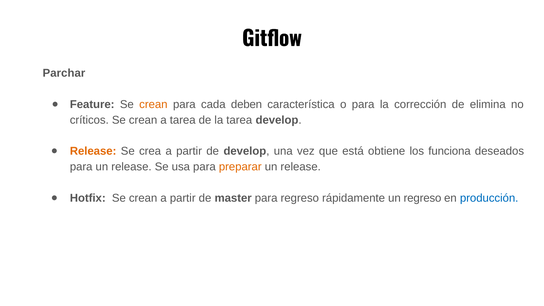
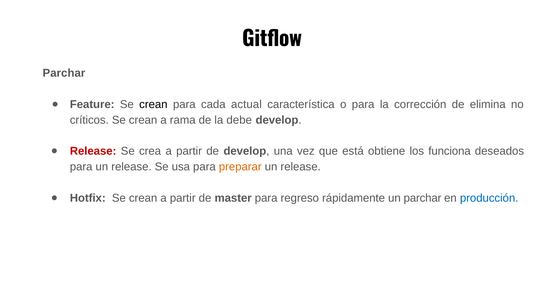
crean at (153, 104) colour: orange -> black
deben: deben -> actual
a tarea: tarea -> rama
la tarea: tarea -> debe
Release at (93, 151) colour: orange -> red
un regreso: regreso -> parchar
